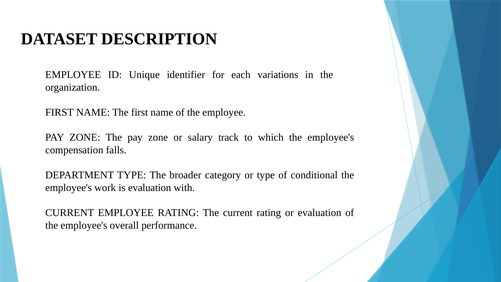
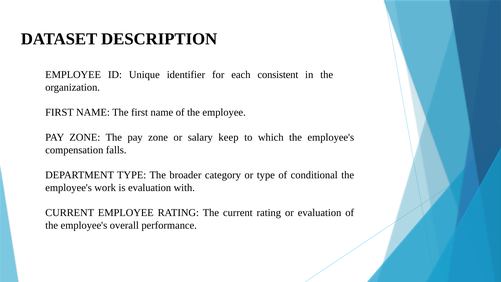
variations: variations -> consistent
track: track -> keep
